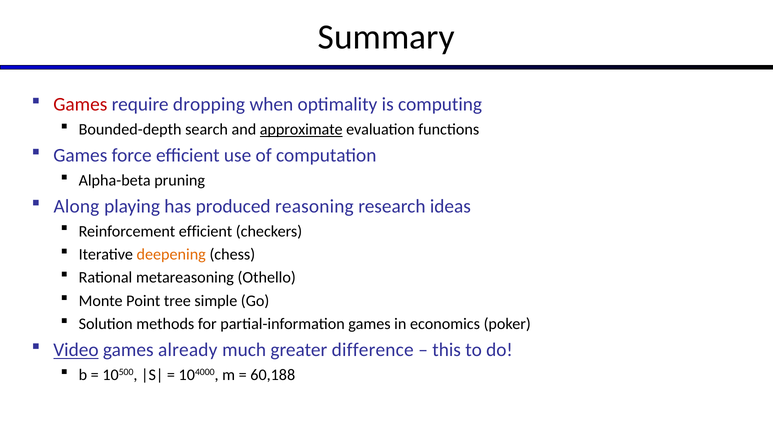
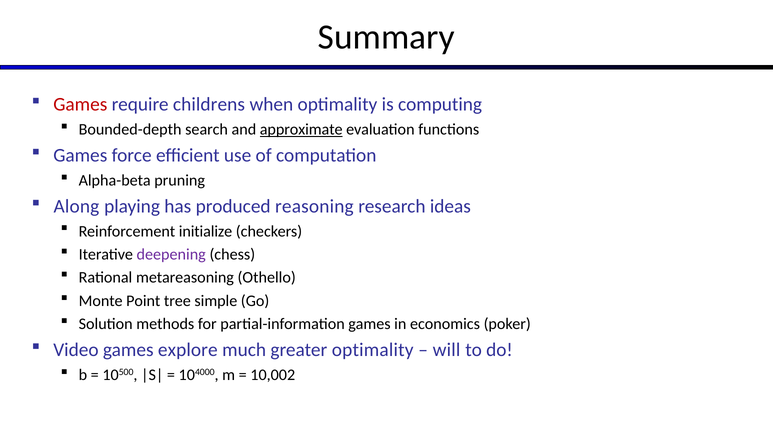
dropping: dropping -> childrens
Reinforcement efficient: efficient -> initialize
deepening colour: orange -> purple
Video underline: present -> none
already: already -> explore
greater difference: difference -> optimality
this: this -> will
60,188: 60,188 -> 10,002
